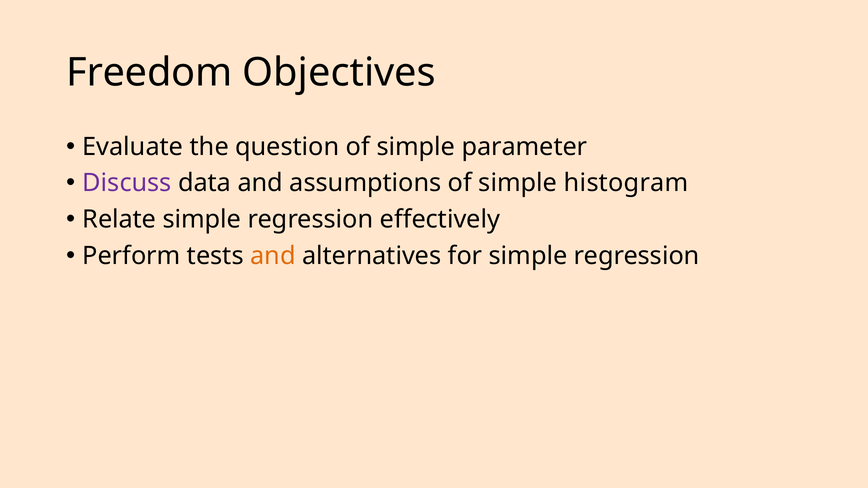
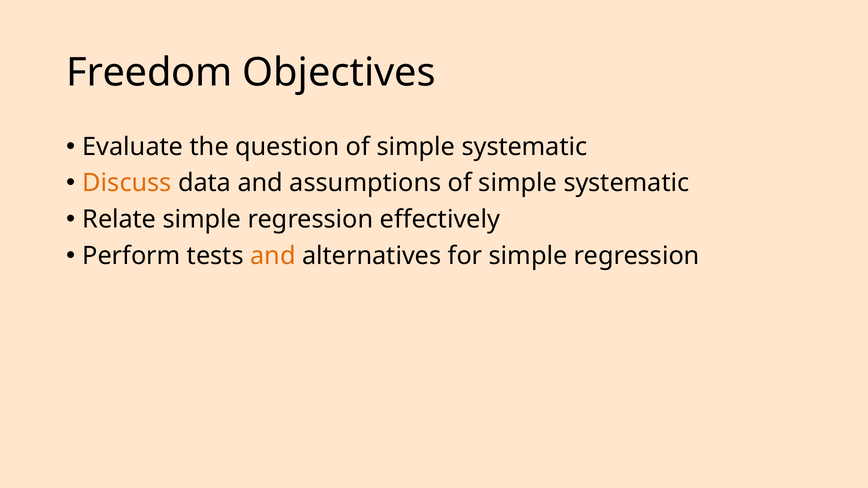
question of simple parameter: parameter -> systematic
Discuss colour: purple -> orange
assumptions of simple histogram: histogram -> systematic
